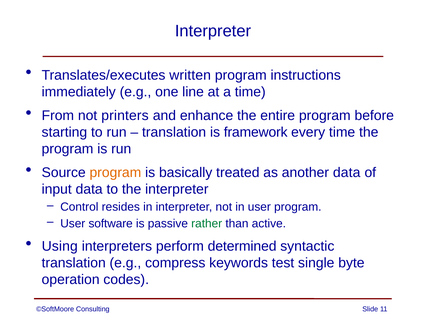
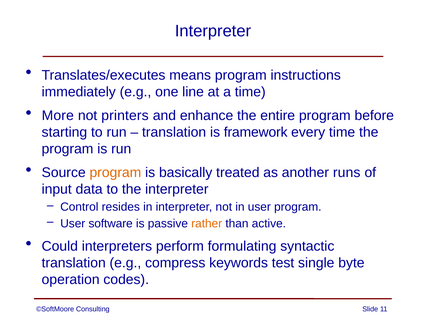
written: written -> means
From: From -> More
another data: data -> runs
rather colour: green -> orange
Using: Using -> Could
determined: determined -> formulating
